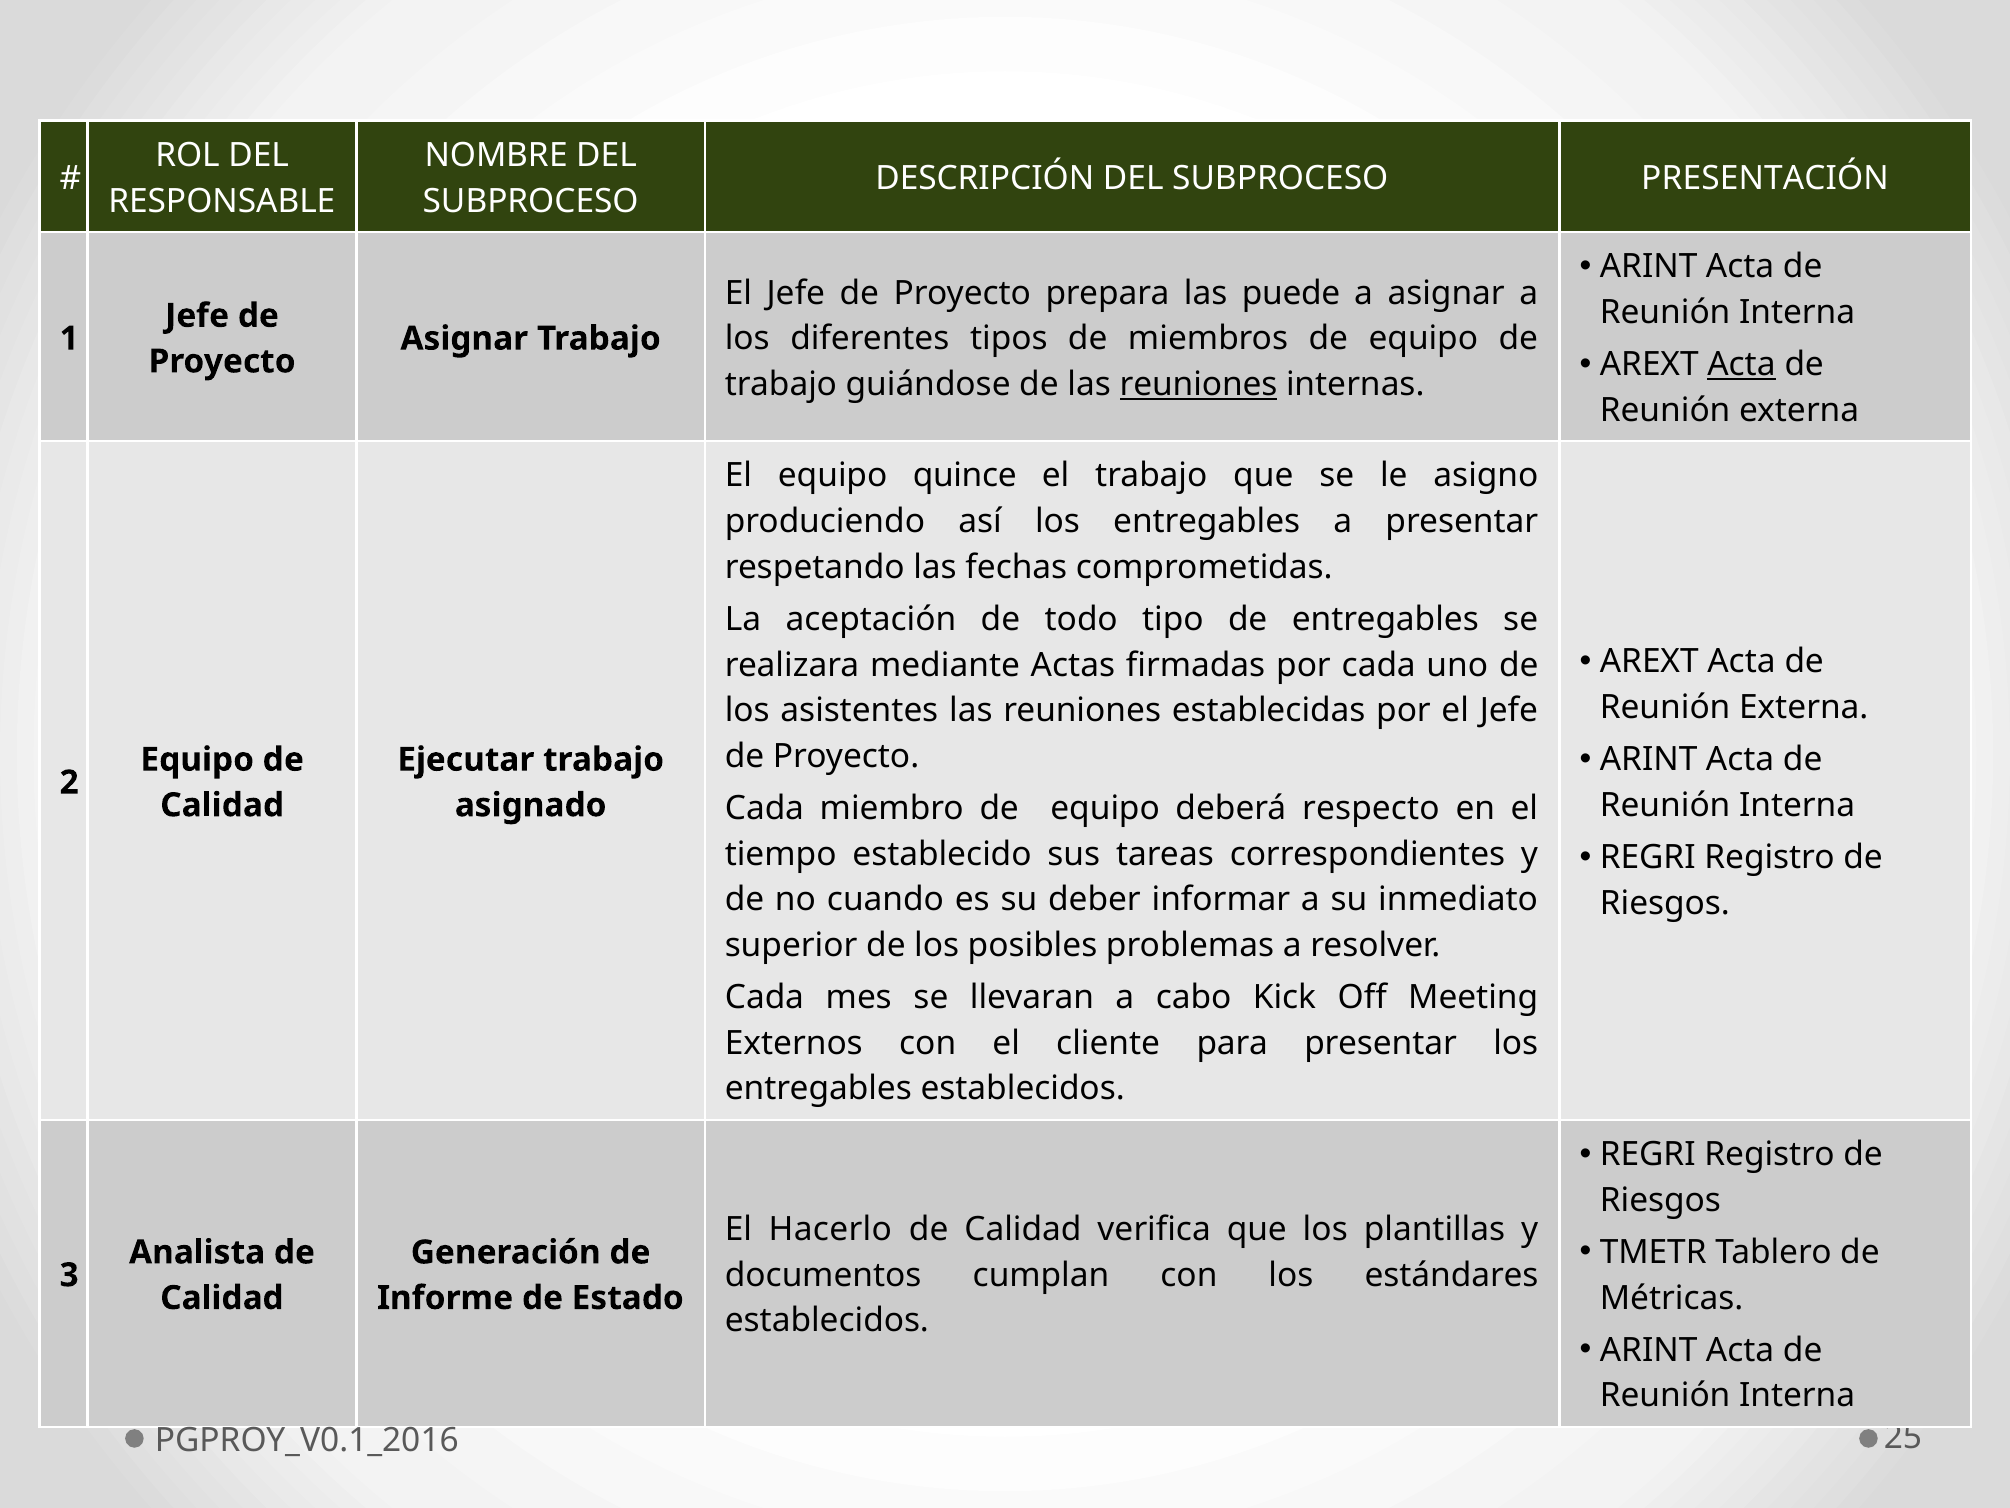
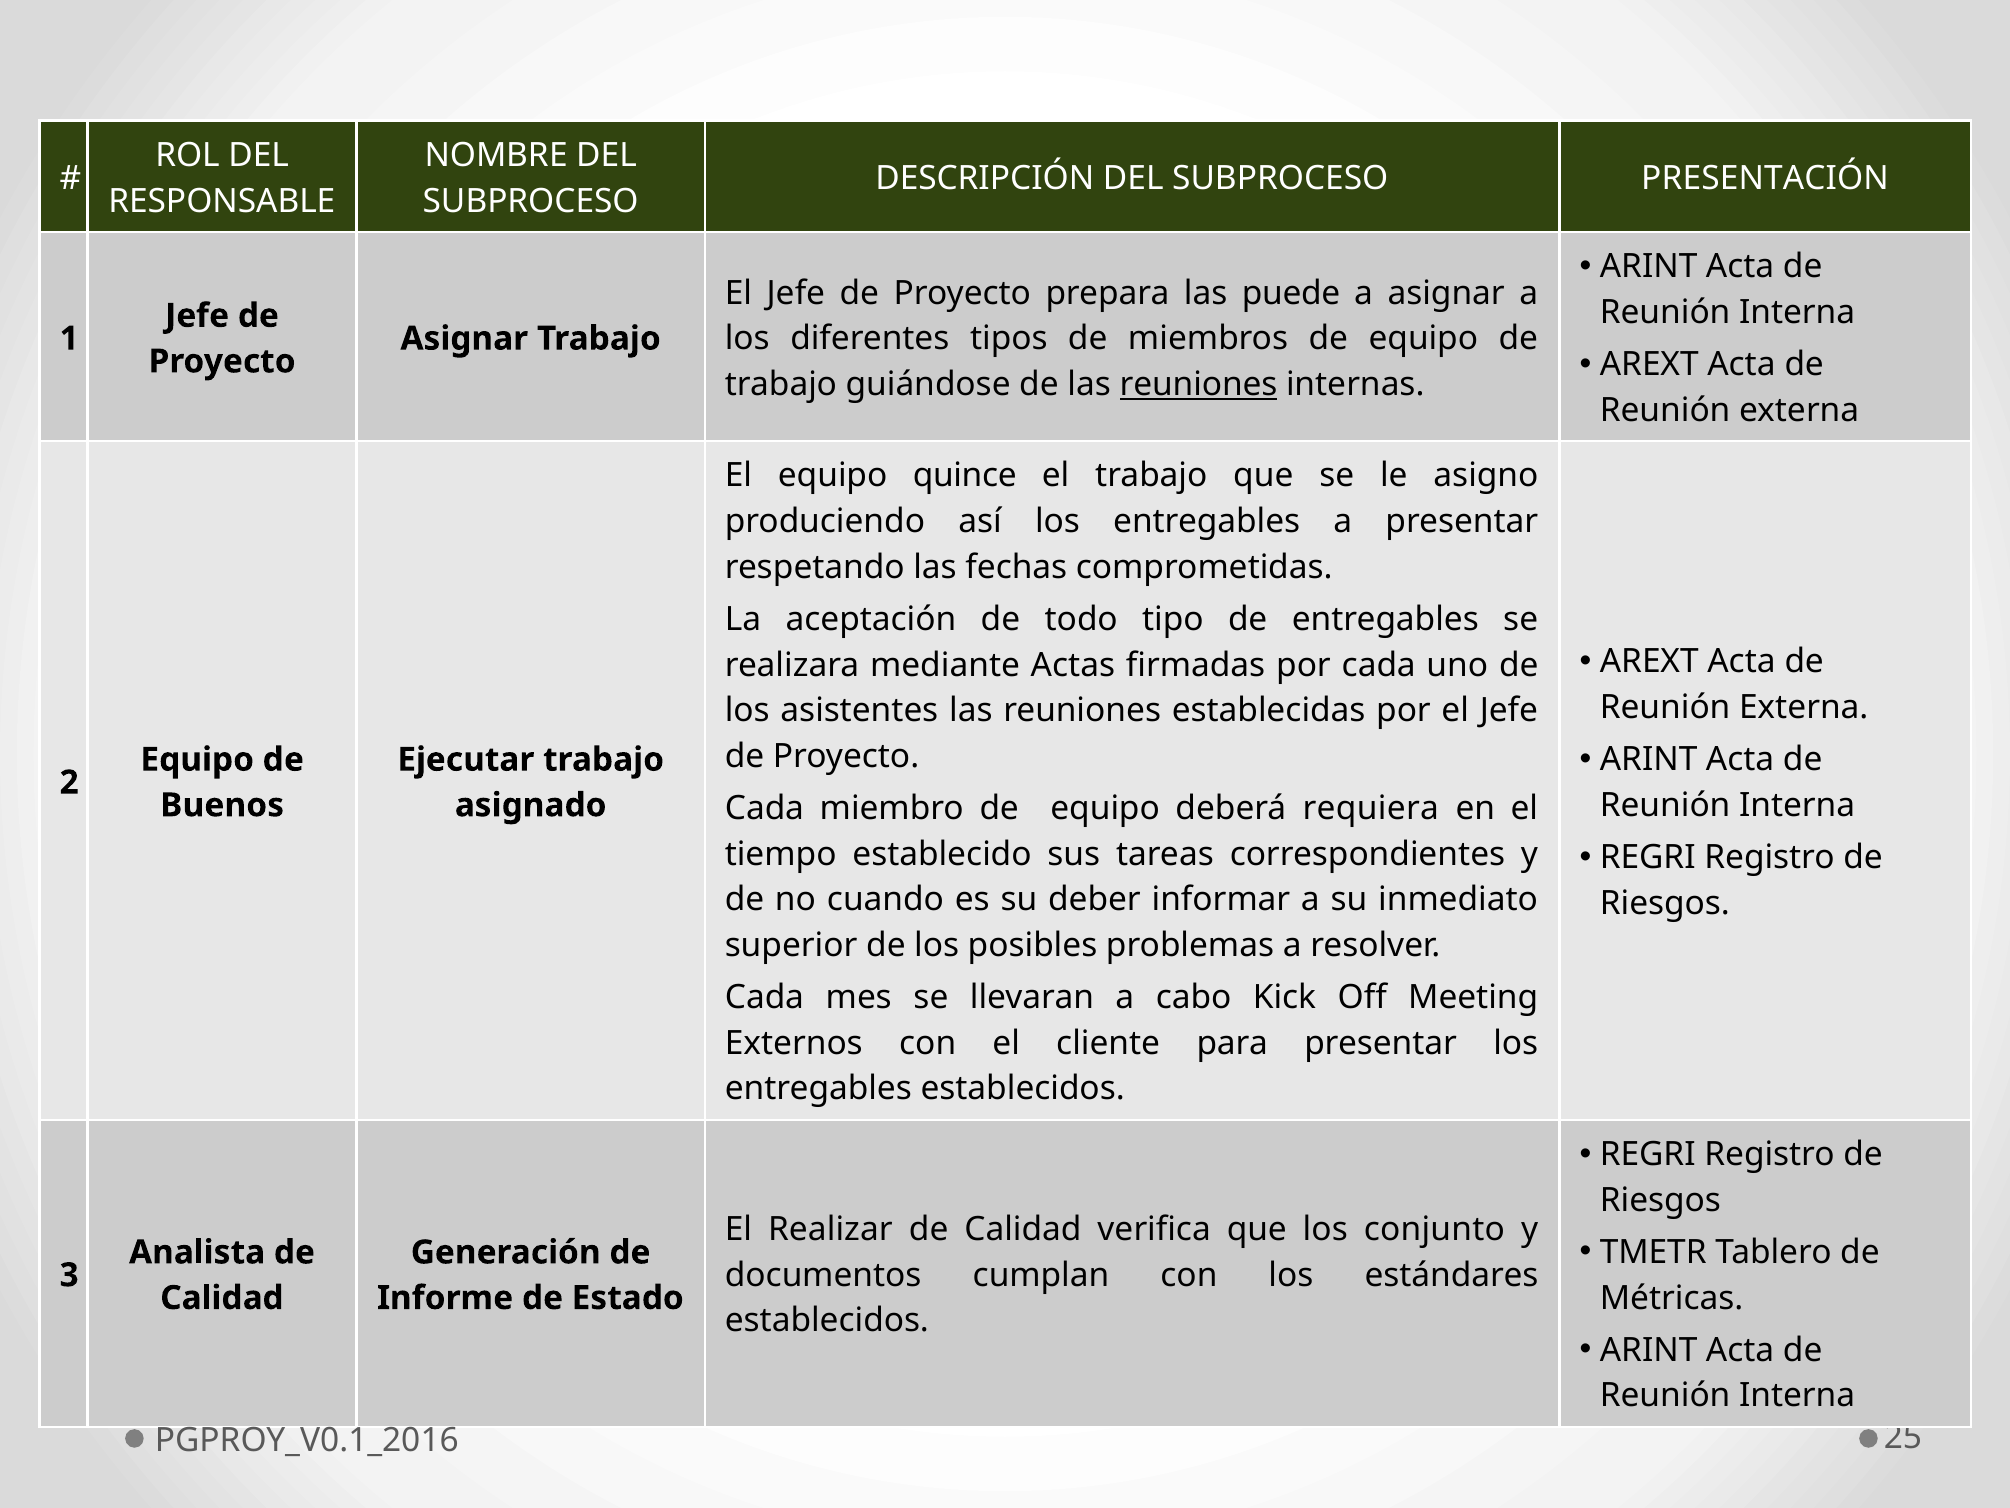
Acta at (1741, 365) underline: present -> none
respecto: respecto -> requiera
Calidad at (222, 805): Calidad -> Buenos
Hacerlo: Hacerlo -> Realizar
plantillas: plantillas -> conjunto
